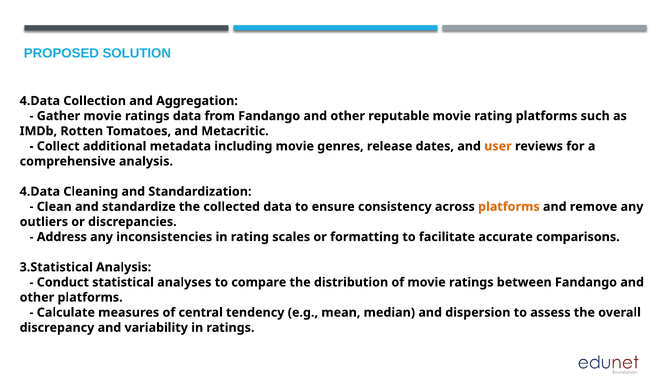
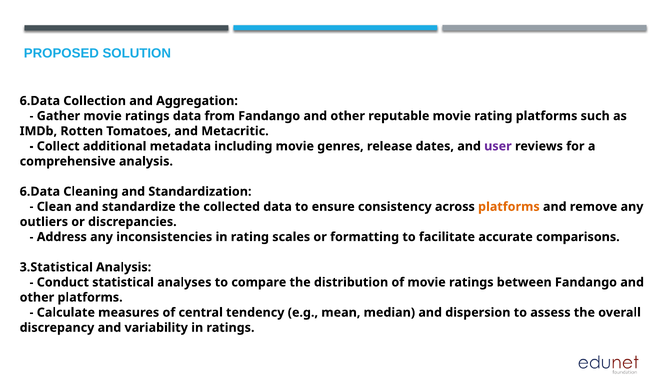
4.Data at (40, 101): 4.Data -> 6.Data
user colour: orange -> purple
4.Data at (40, 191): 4.Data -> 6.Data
